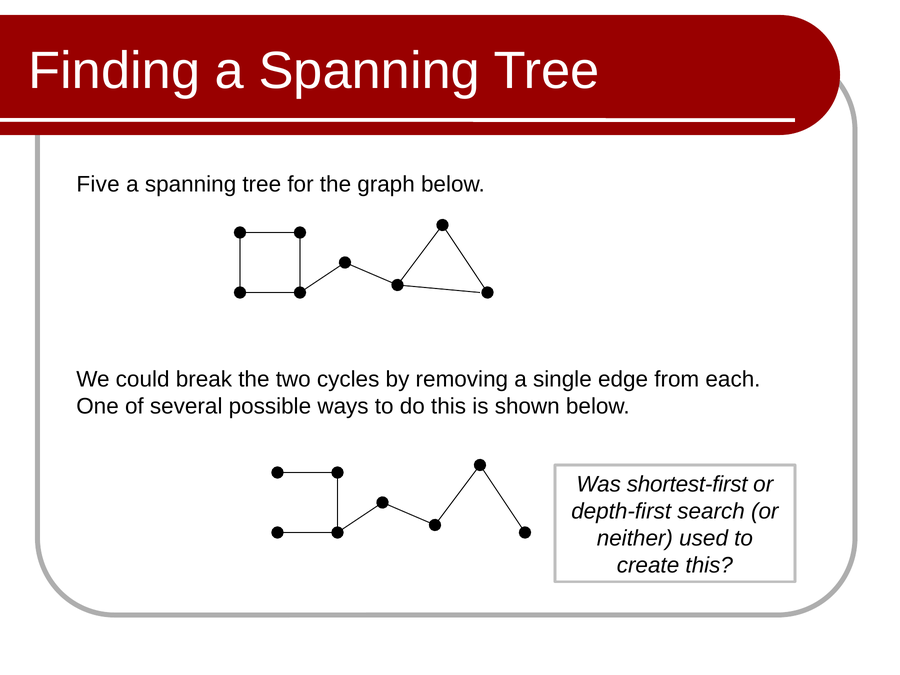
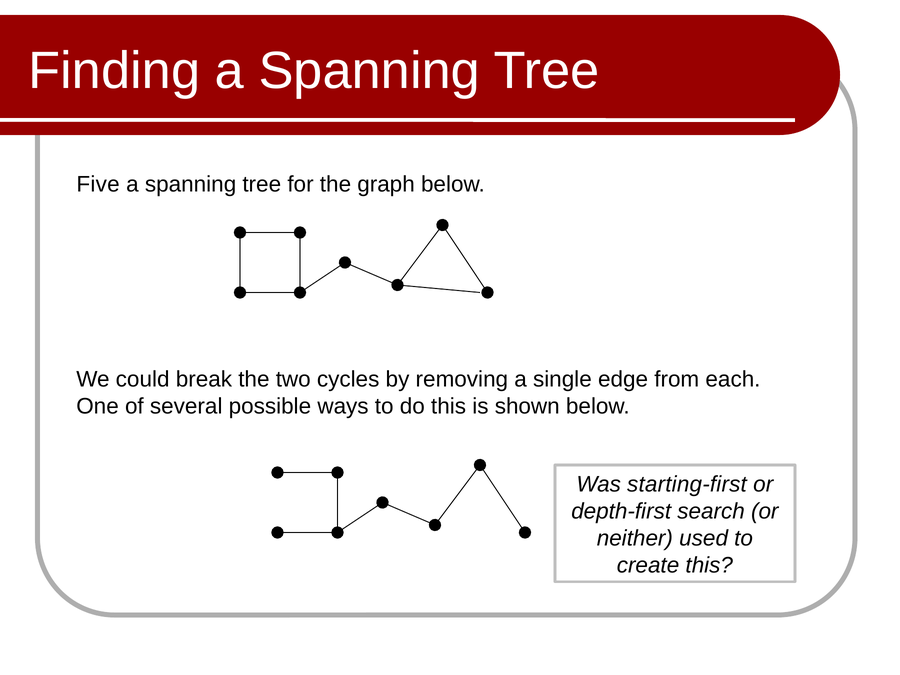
shortest-first: shortest-first -> starting-first
